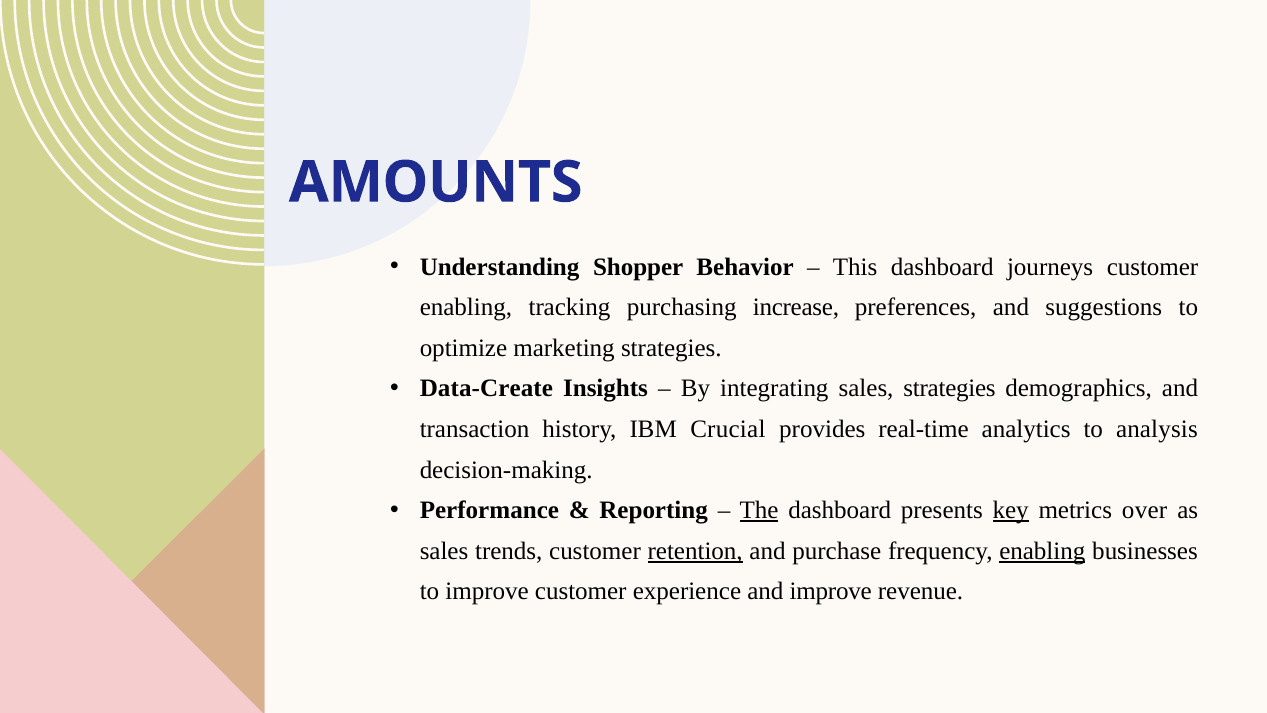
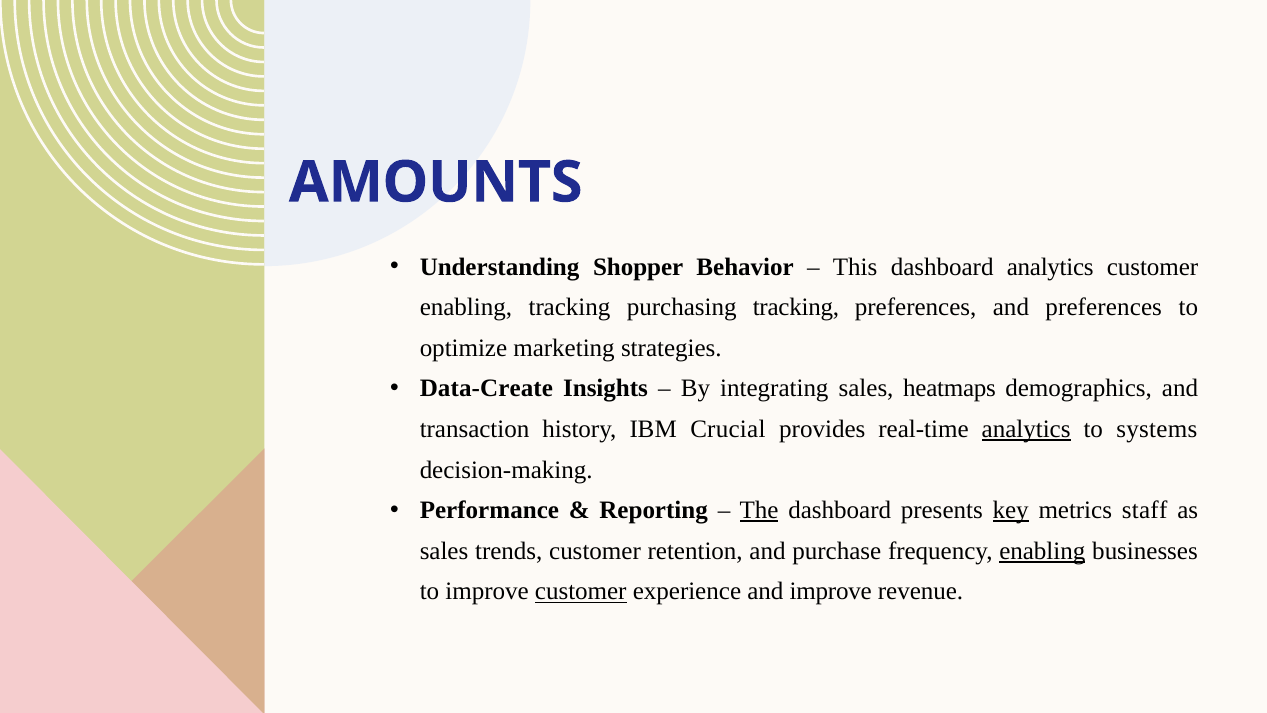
dashboard journeys: journeys -> analytics
purchasing increase: increase -> tracking
and suggestions: suggestions -> preferences
sales strategies: strategies -> heatmaps
analytics at (1026, 429) underline: none -> present
analysis: analysis -> systems
over: over -> staff
retention underline: present -> none
customer at (581, 591) underline: none -> present
